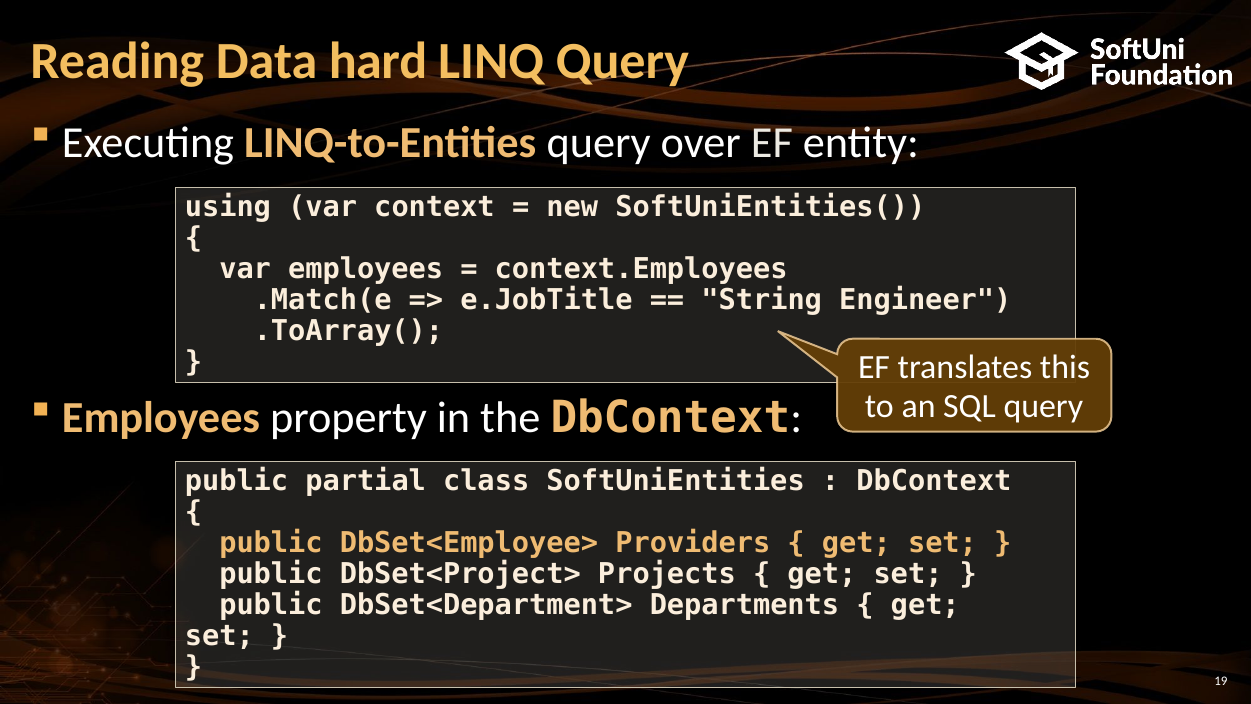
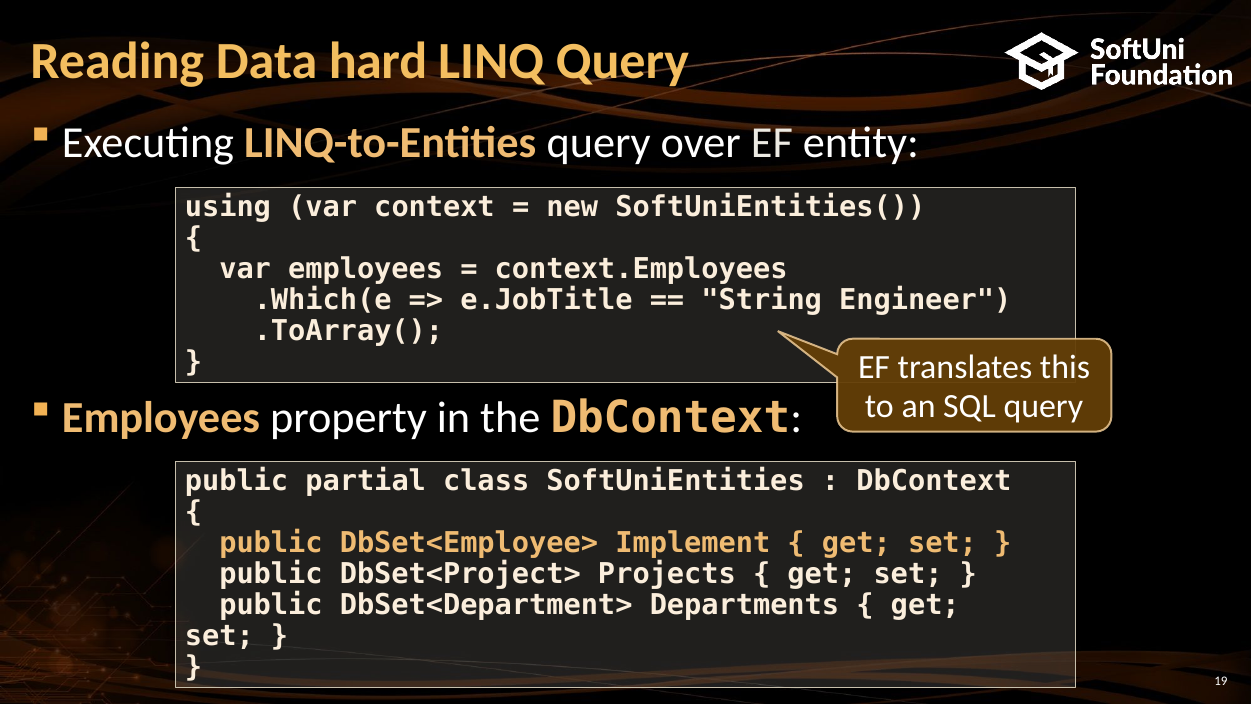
.Match(e: .Match(e -> .Which(e
Providers: Providers -> Implement
